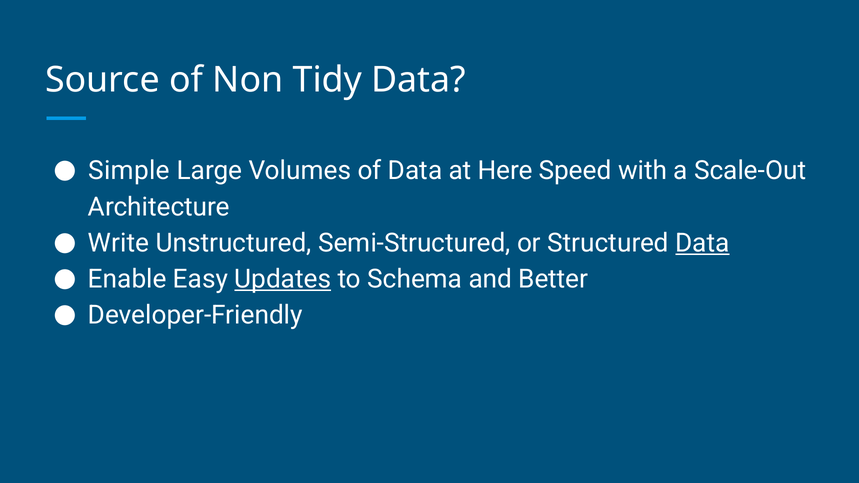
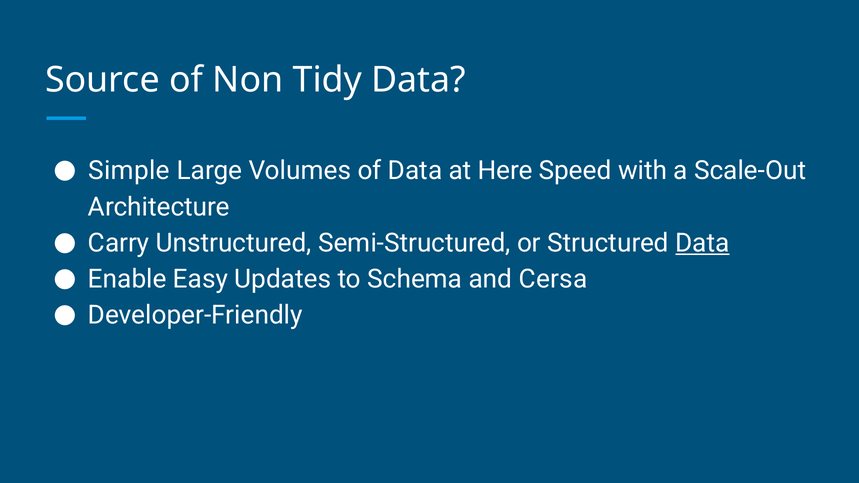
Write: Write -> Carry
Updates underline: present -> none
Better: Better -> Cersa
